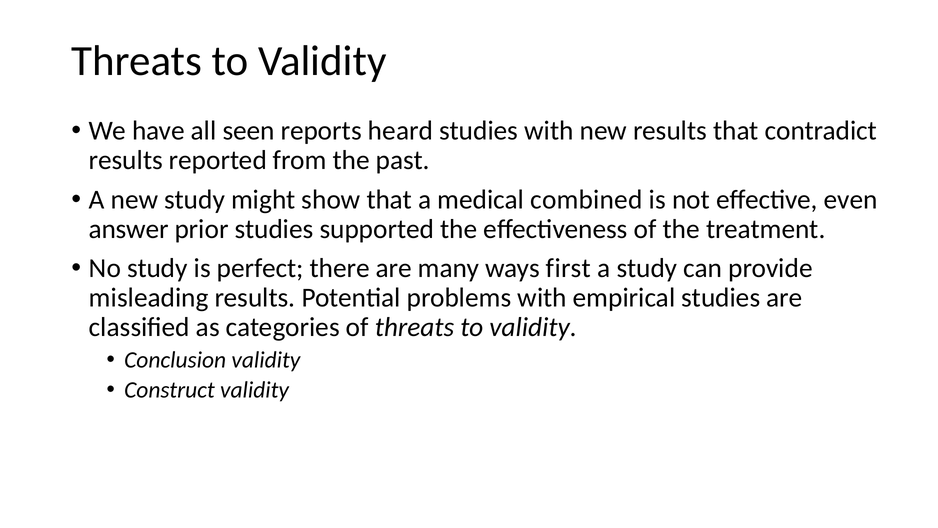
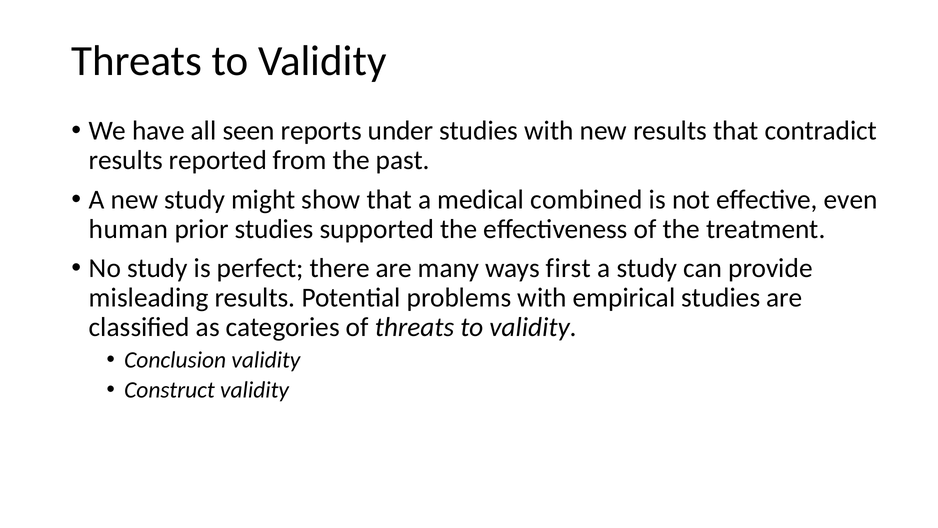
heard: heard -> under
answer: answer -> human
